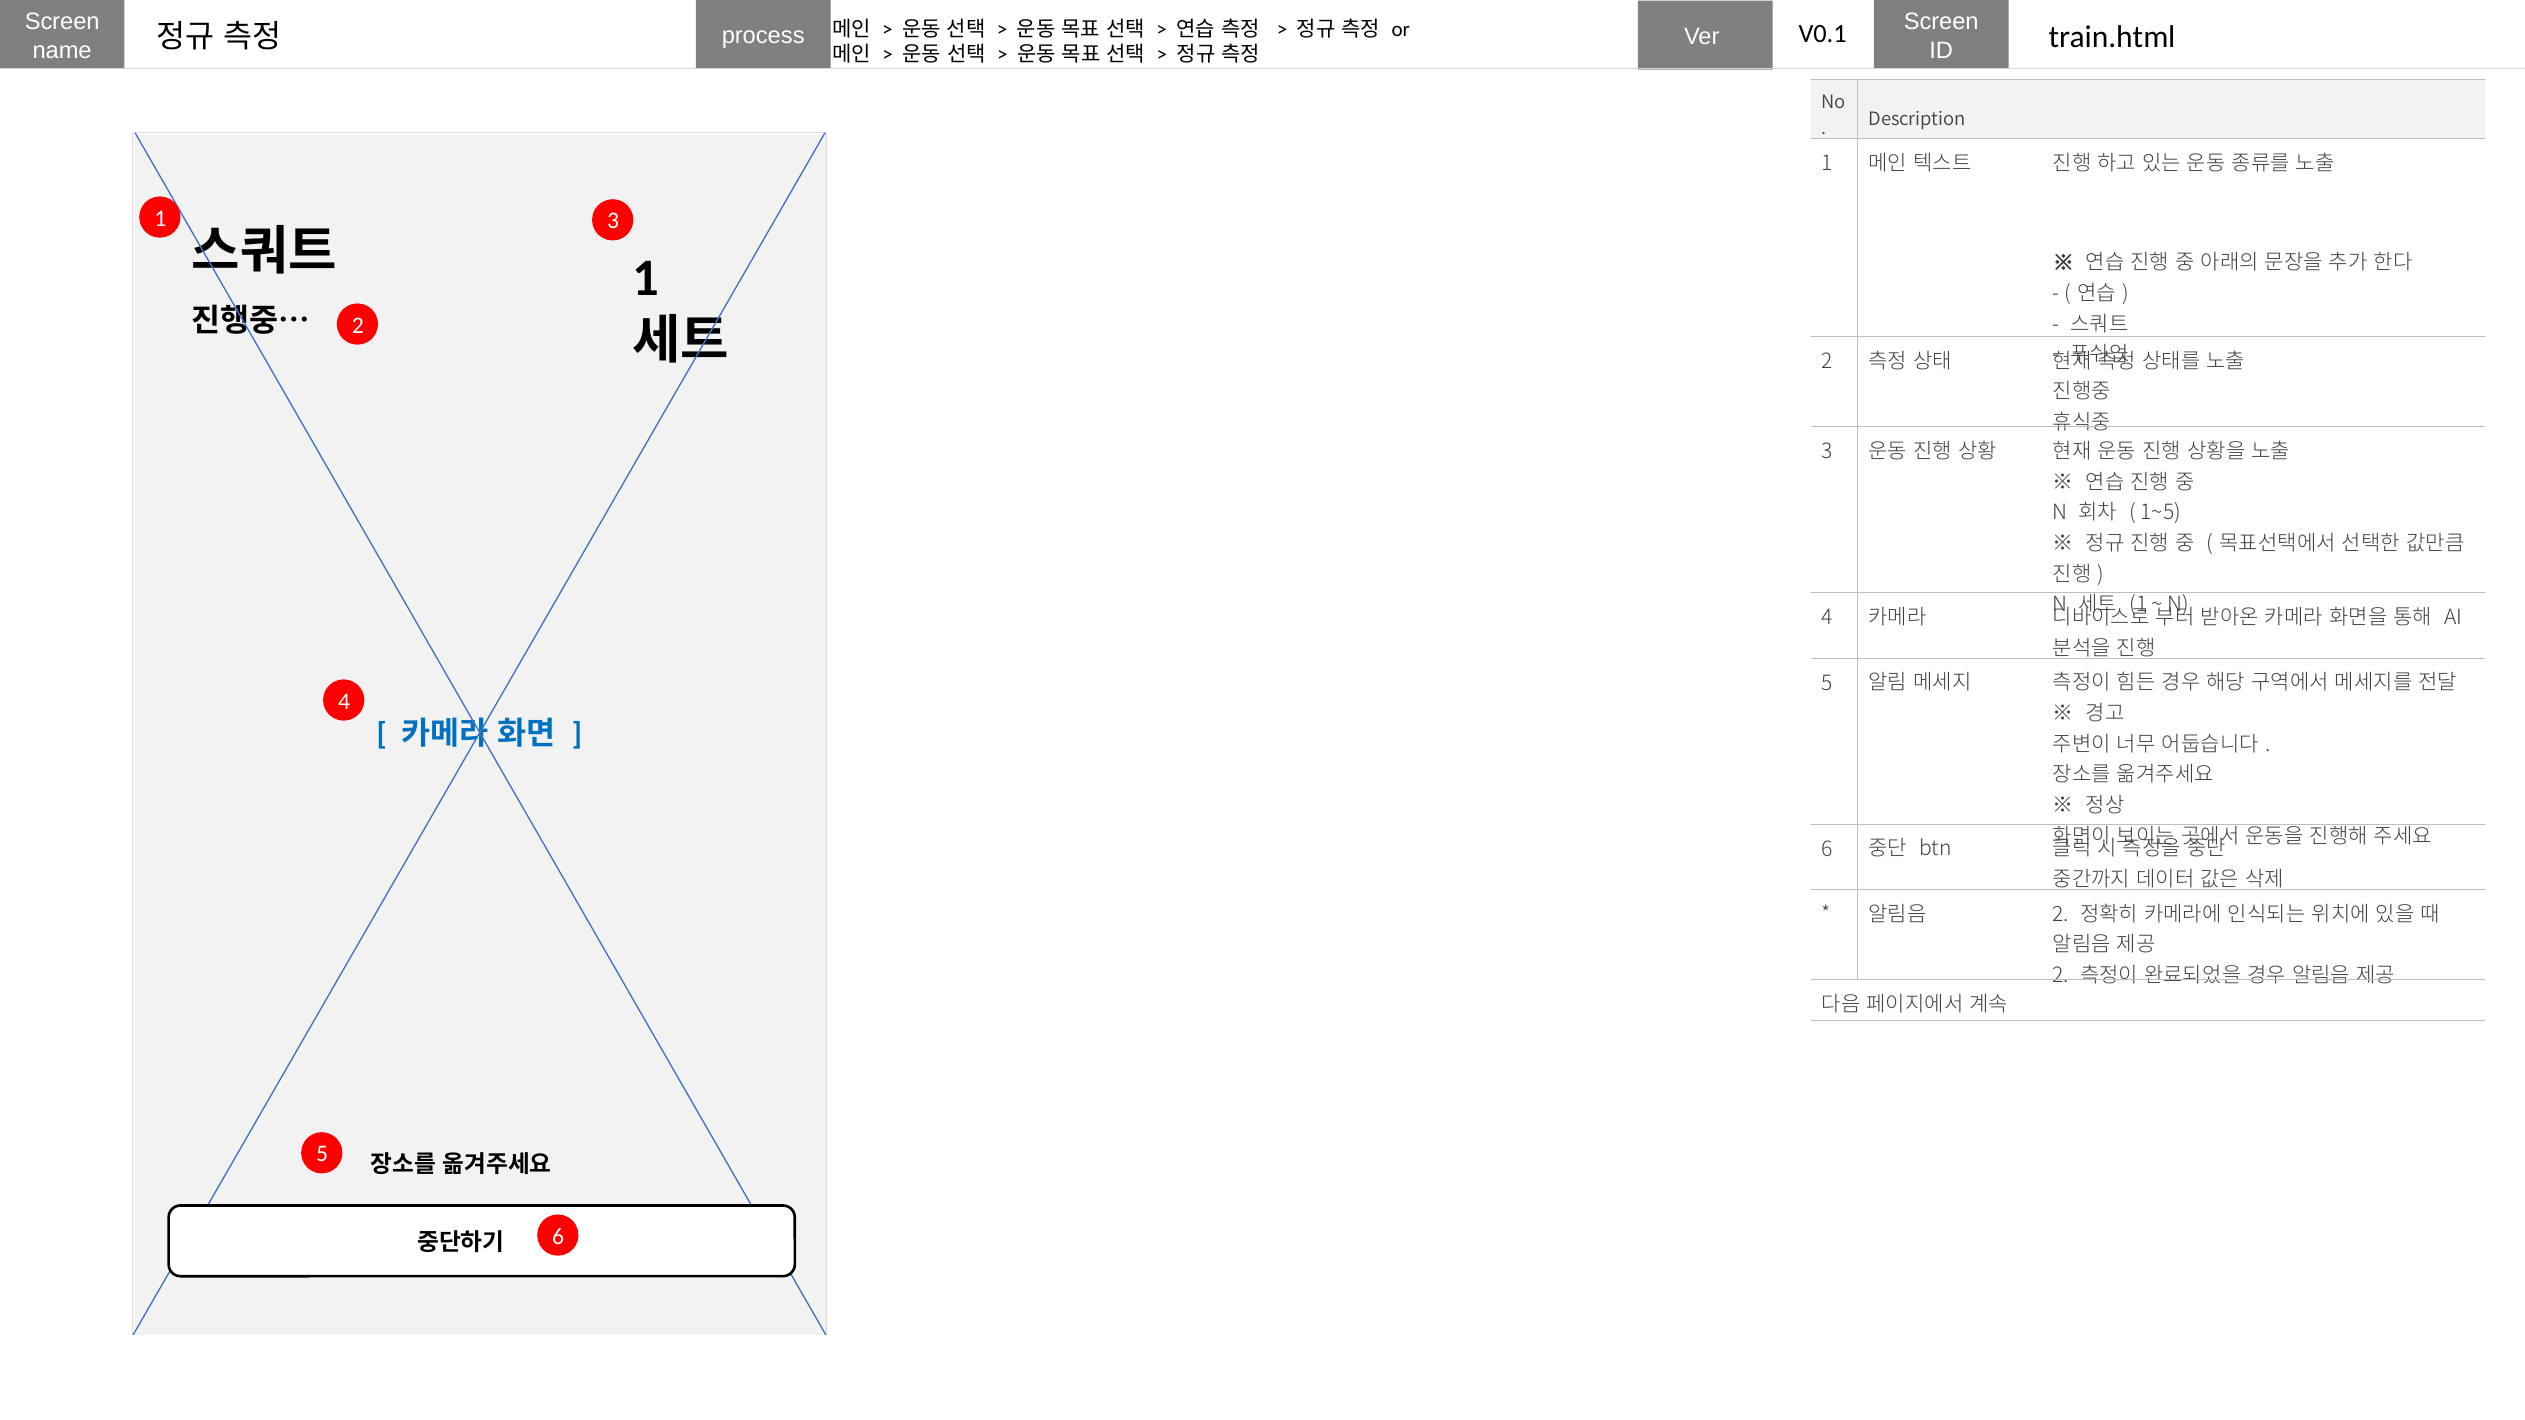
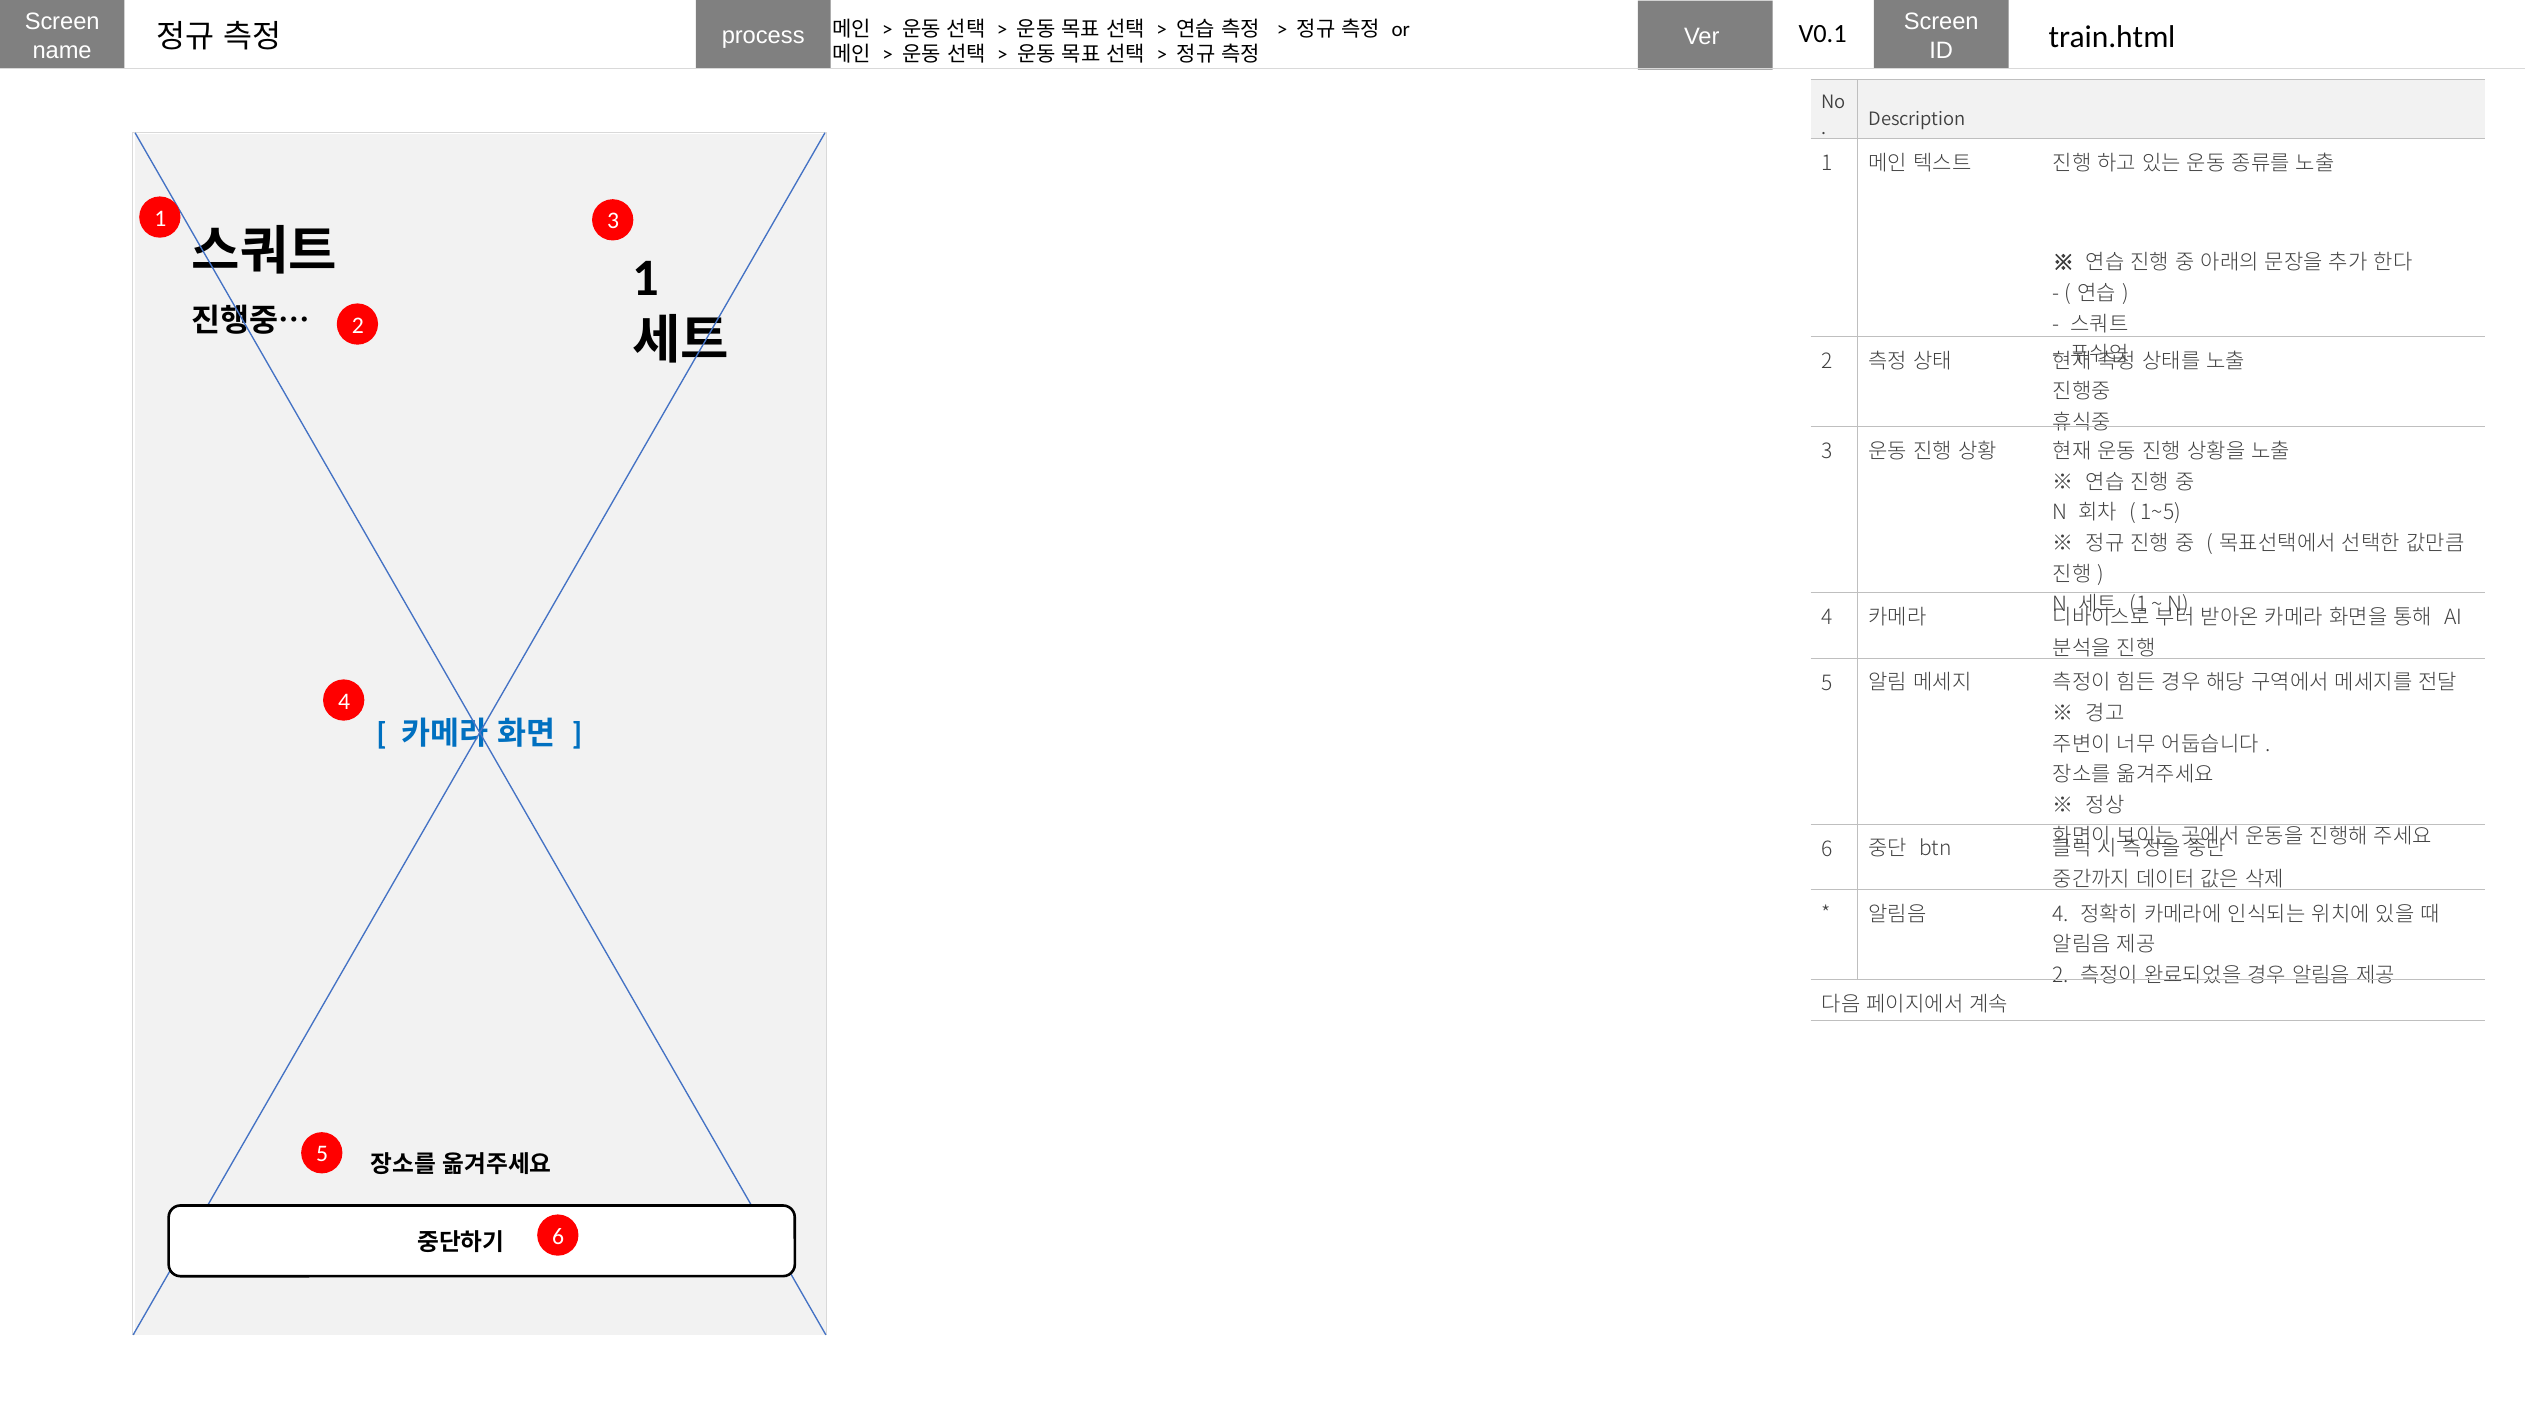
2 at (2061, 914): 2 -> 4
